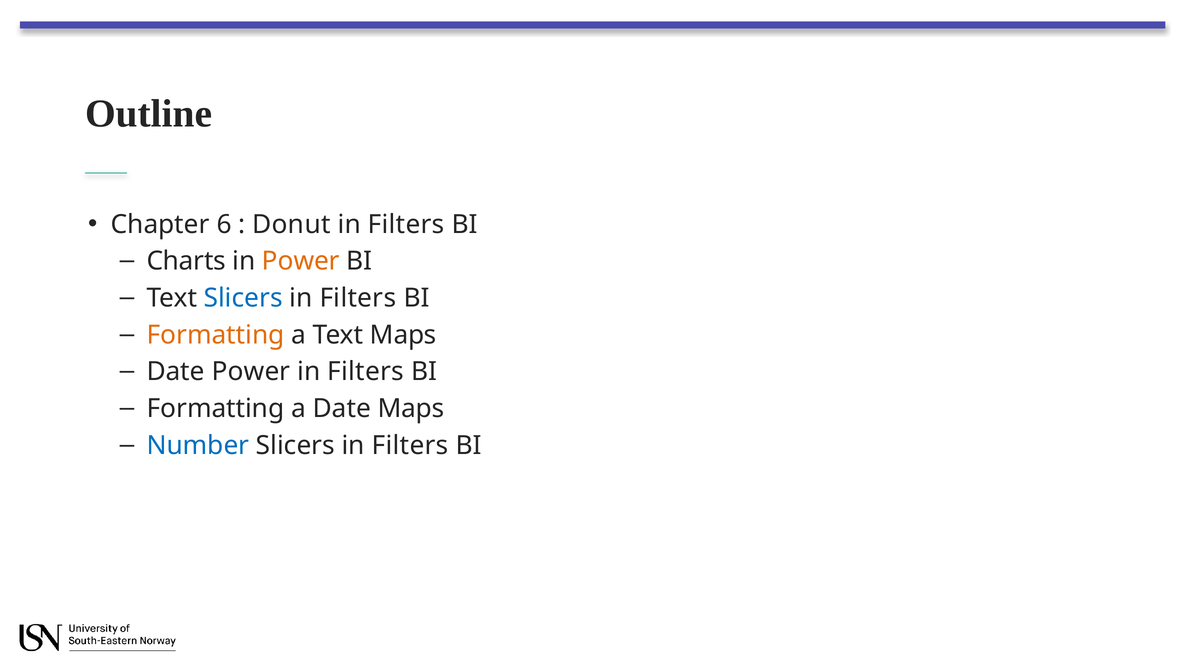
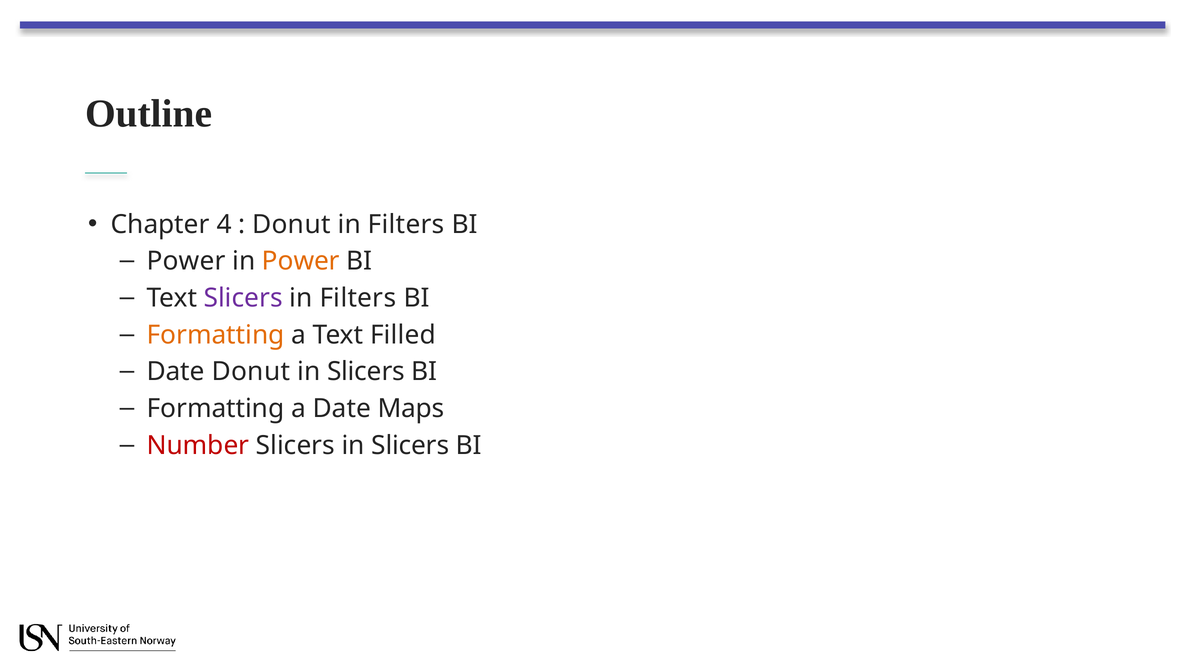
6: 6 -> 4
Charts at (186, 261): Charts -> Power
Slicers at (243, 298) colour: blue -> purple
Text Maps: Maps -> Filled
Date Power: Power -> Donut
Filters at (366, 372): Filters -> Slicers
Number colour: blue -> red
Filters at (410, 445): Filters -> Slicers
